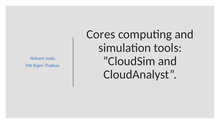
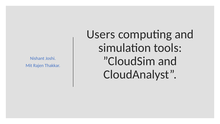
Cores: Cores -> Users
